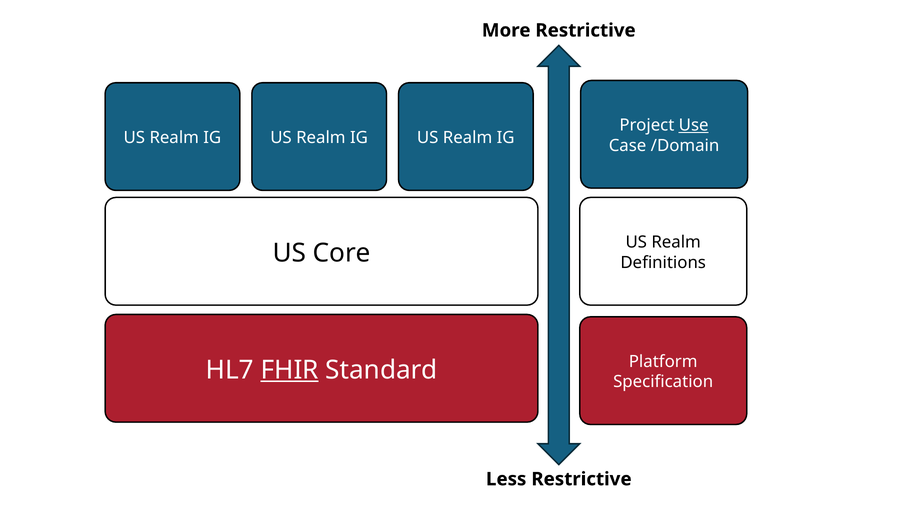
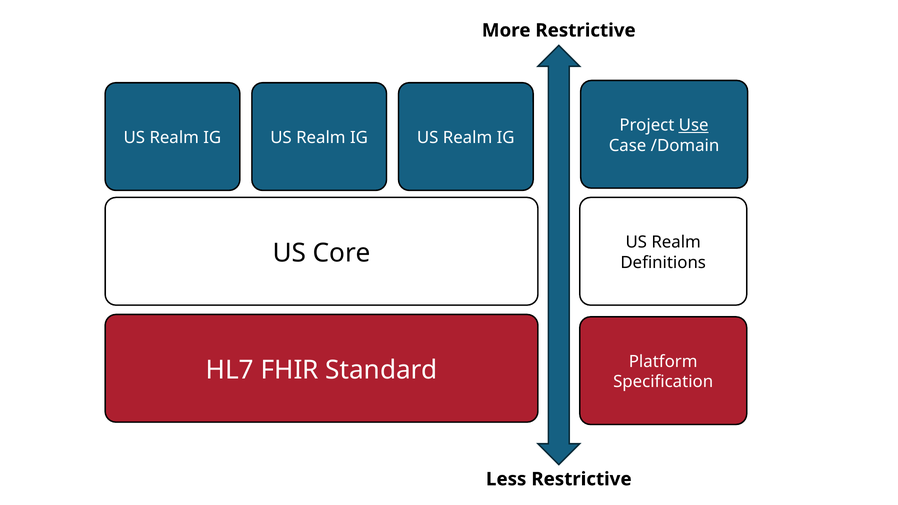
FHIR underline: present -> none
